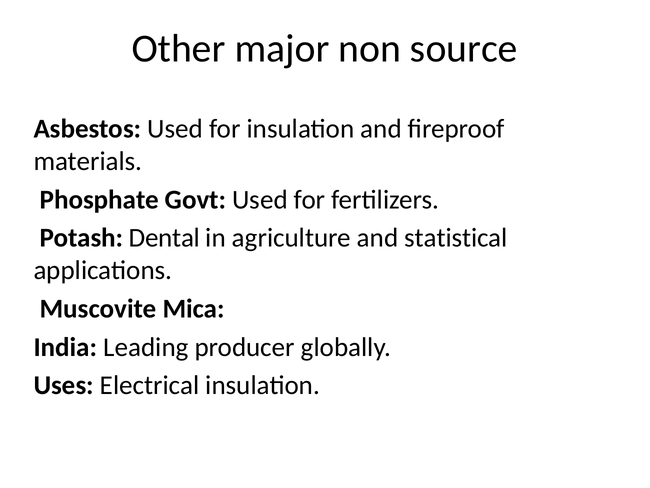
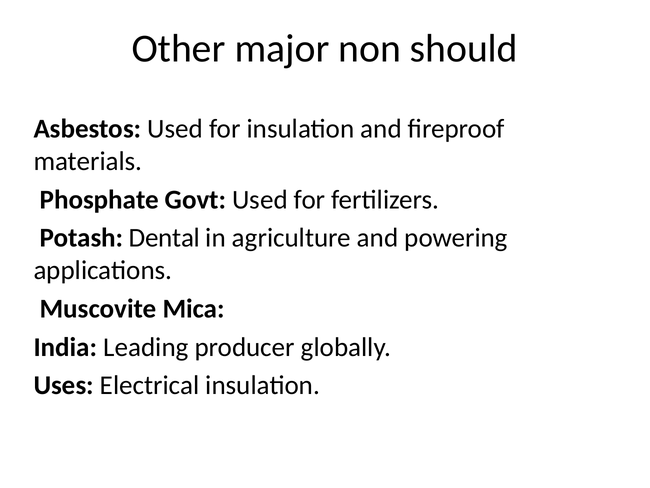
source: source -> should
statistical: statistical -> powering
